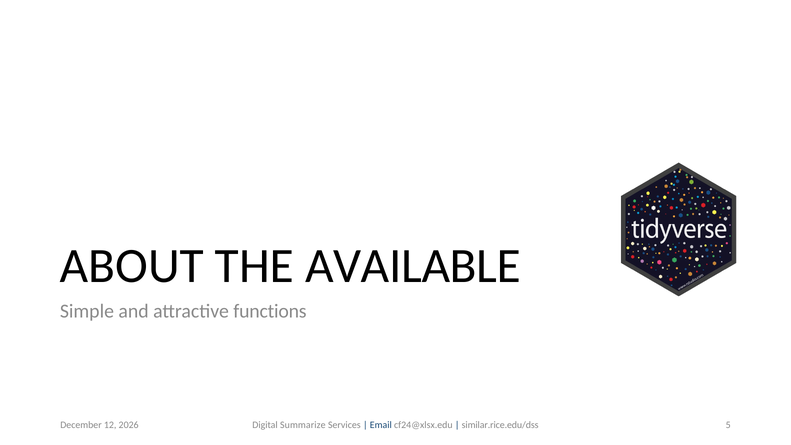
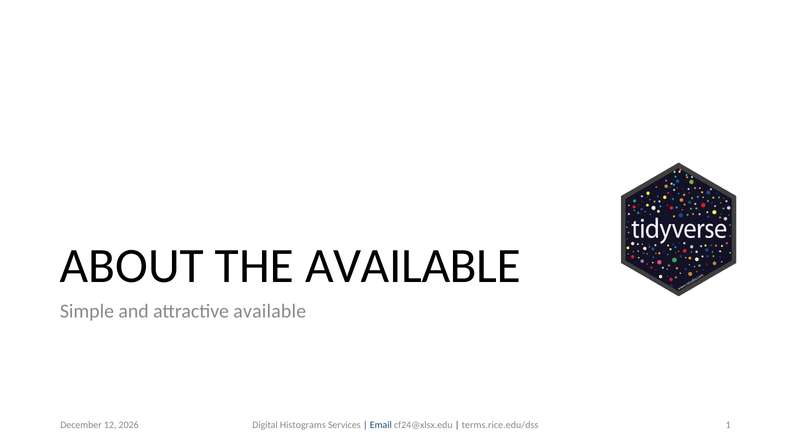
attractive functions: functions -> available
5: 5 -> 1
Summarize: Summarize -> Histograms
similar.rice.edu/dss: similar.rice.edu/dss -> terms.rice.edu/dss
